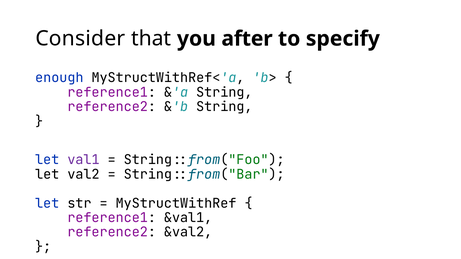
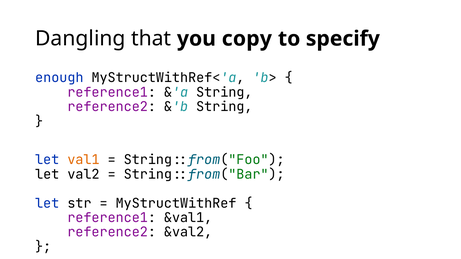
Consider: Consider -> Dangling
after: after -> copy
val1 colour: purple -> orange
